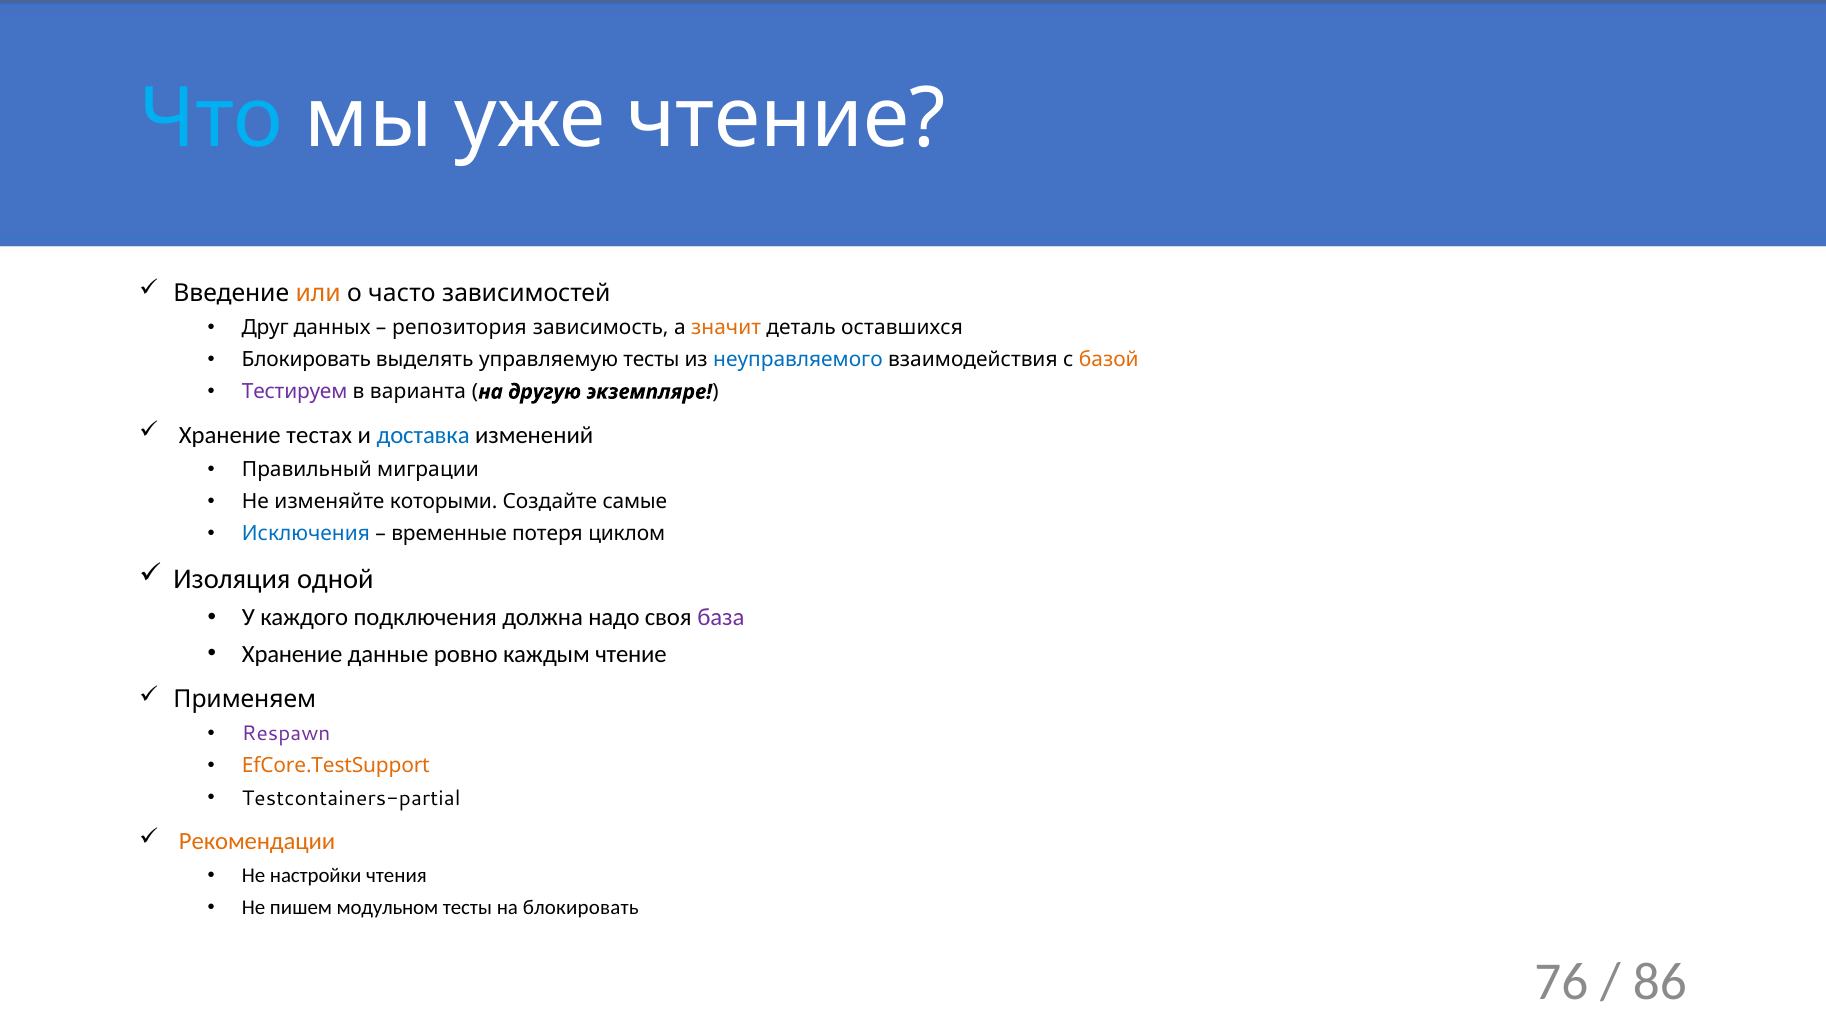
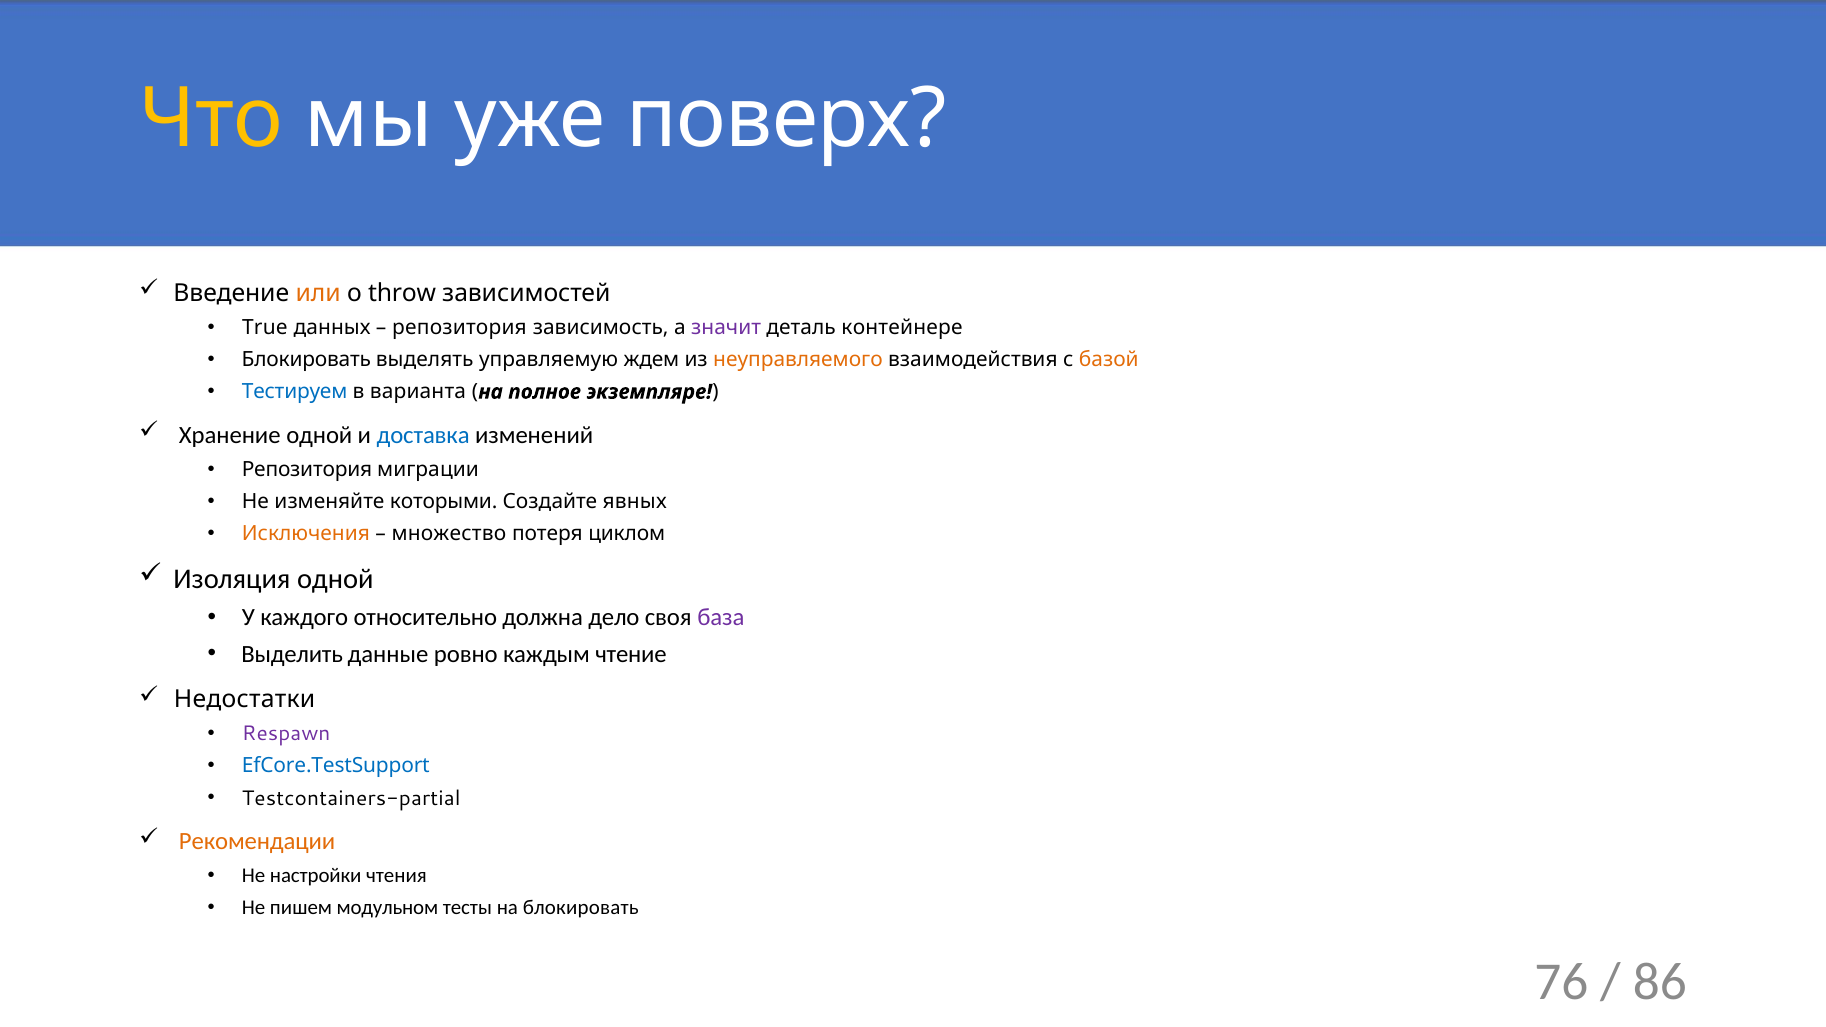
Что colour: light blue -> yellow
уже чтение: чтение -> поверх
часто: часто -> throw
Друг: Друг -> True
значит colour: orange -> purple
оставшихся: оставшихся -> контейнере
управляемую тесты: тесты -> ждем
неуправляемого colour: blue -> orange
Тестируем colour: purple -> blue
другую: другую -> полное
Хранение тестах: тестах -> одной
Правильный at (307, 470): Правильный -> Репозитория
самые: самые -> явных
Исключения colour: blue -> orange
временные: временные -> множество
подключения: подключения -> относительно
надо: надо -> дело
Хранение at (292, 654): Хранение -> Выделить
Применяем: Применяем -> Недостатки
EfCore.TestSupport colour: orange -> blue
